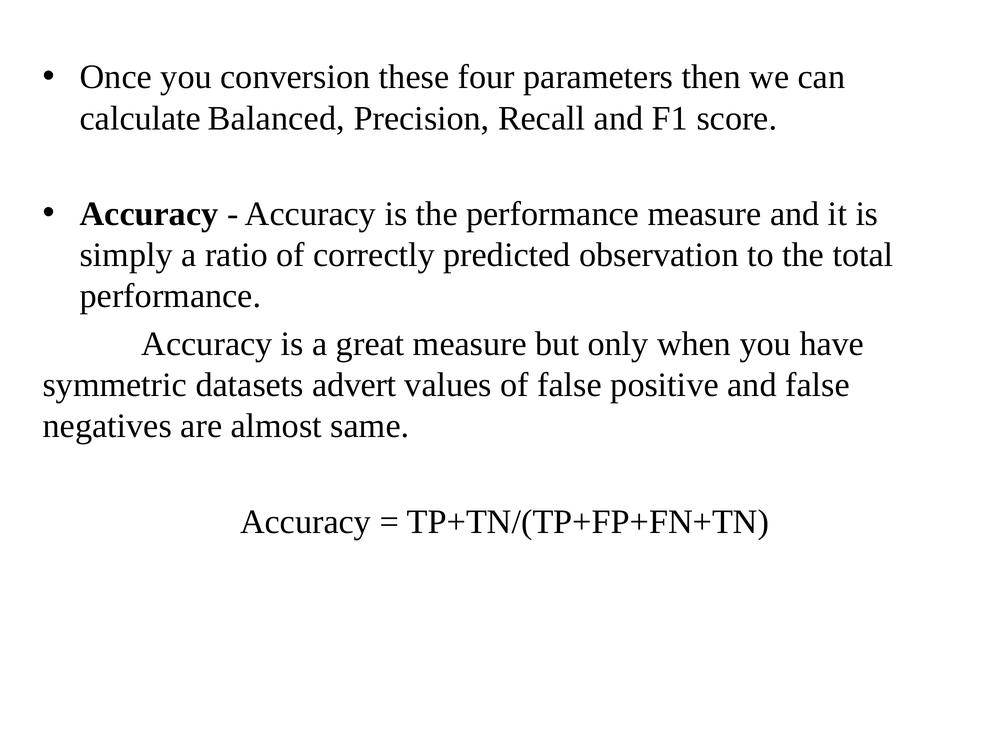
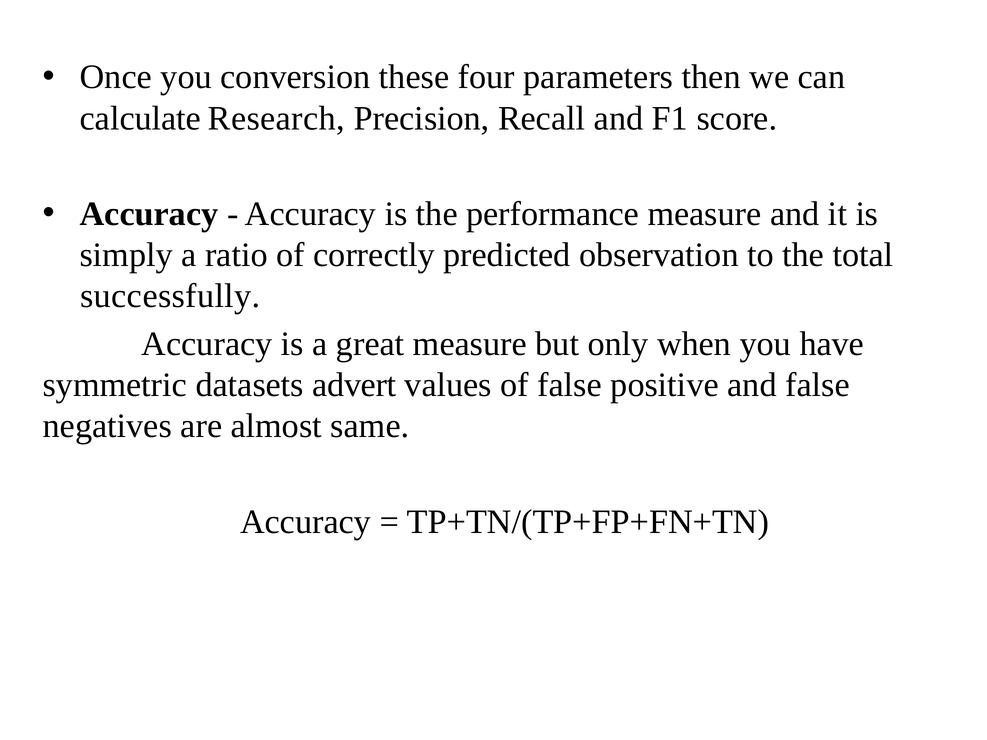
Balanced: Balanced -> Research
performance at (171, 296): performance -> successfully
